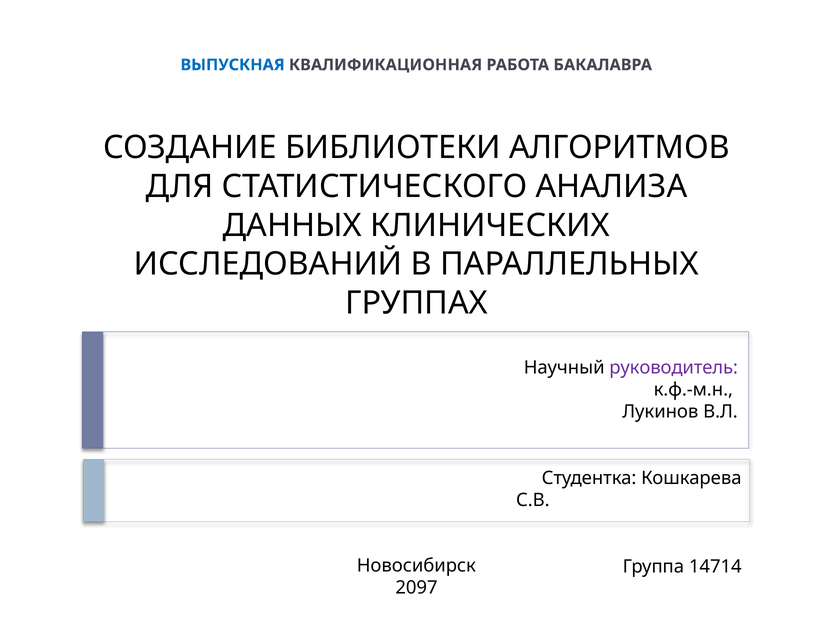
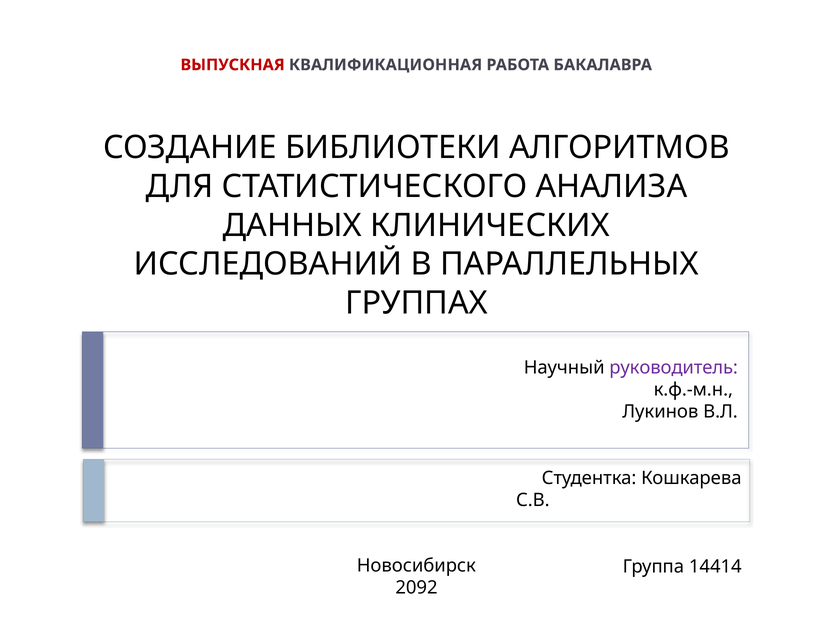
ВЫПУСКНАЯ colour: blue -> red
14714: 14714 -> 14414
2097: 2097 -> 2092
